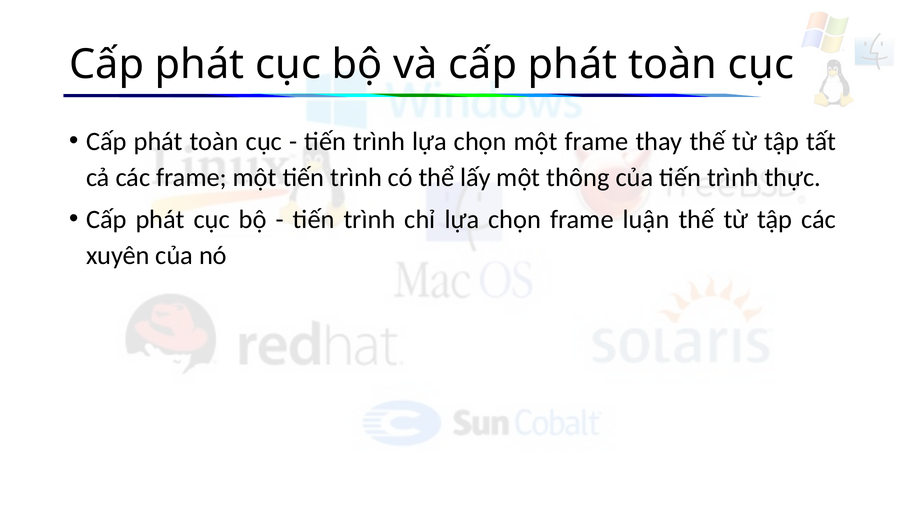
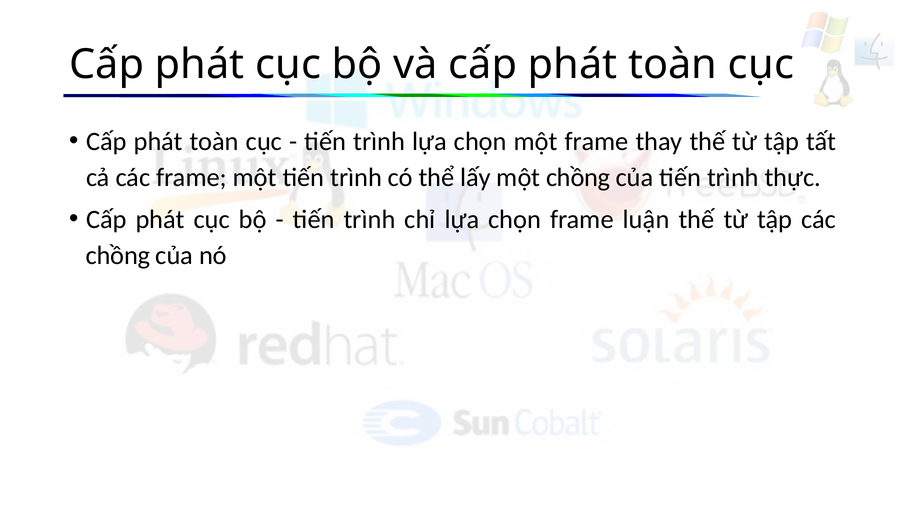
một thông: thông -> chồng
xuyên at (118, 255): xuyên -> chồng
